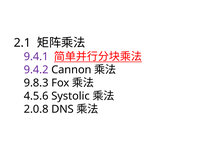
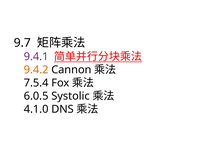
2.1: 2.1 -> 9.7
9.4.2 colour: purple -> orange
9.8.3: 9.8.3 -> 7.5.4
4.5.6: 4.5.6 -> 6.0.5
2.0.8: 2.0.8 -> 4.1.0
